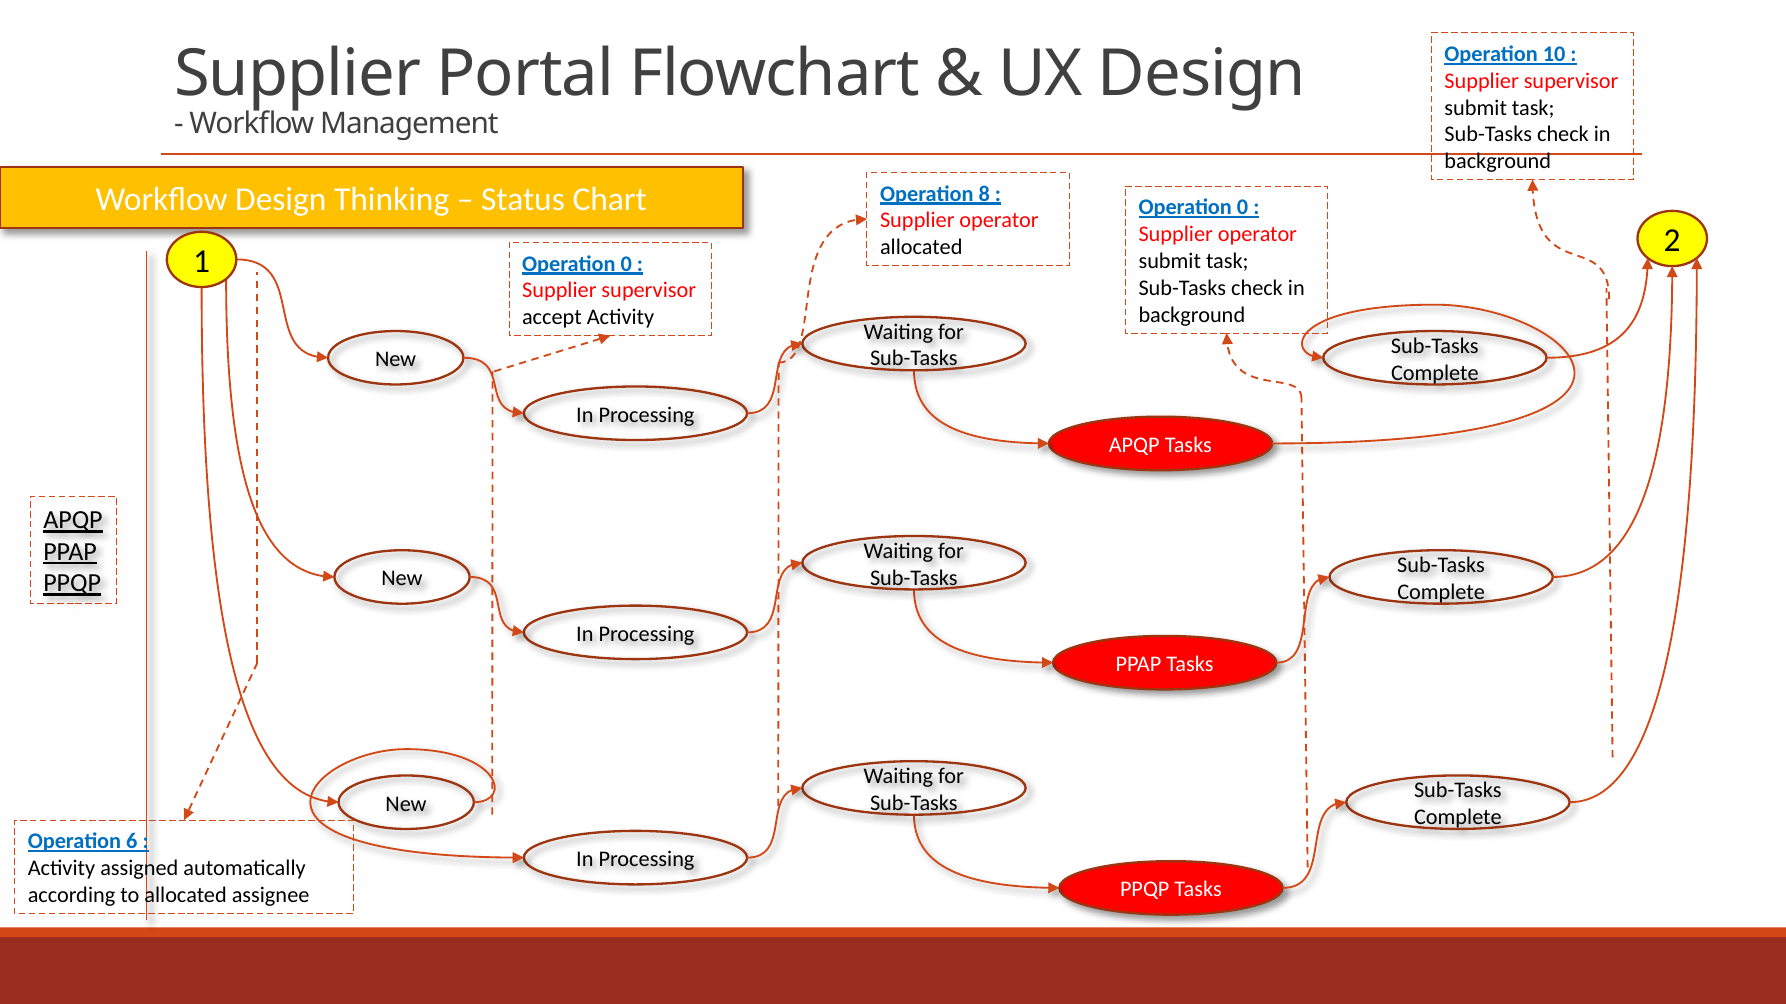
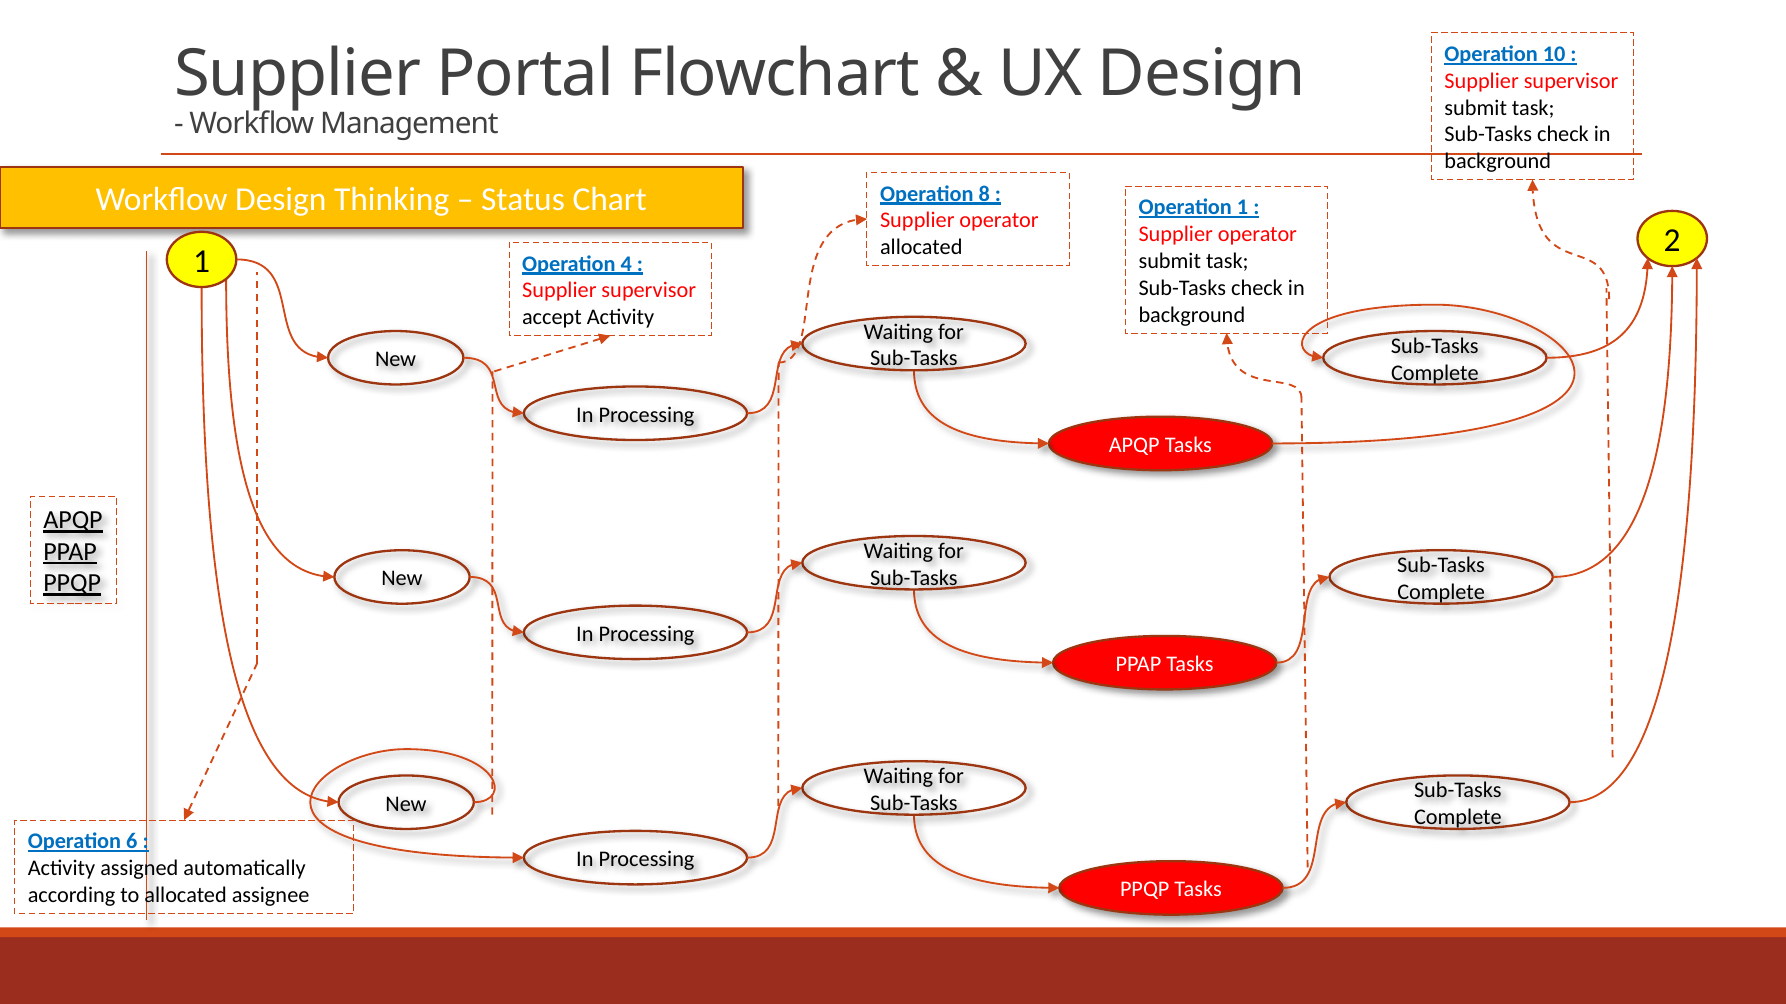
0 at (1243, 208): 0 -> 1
0 at (626, 264): 0 -> 4
